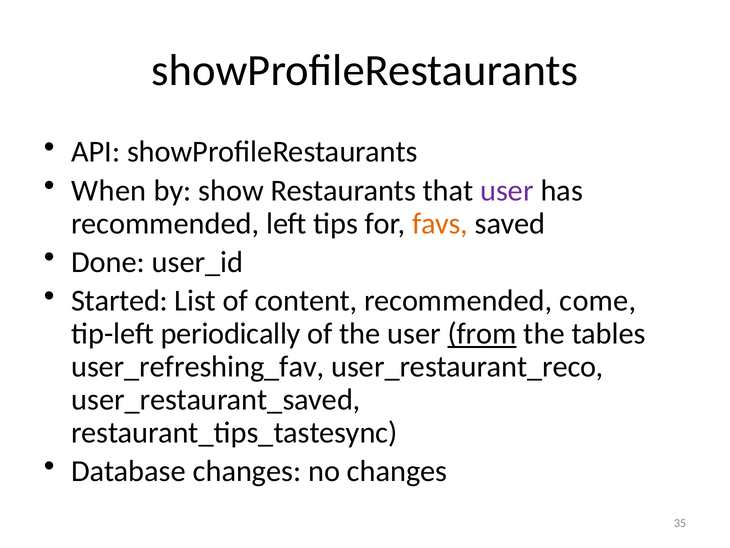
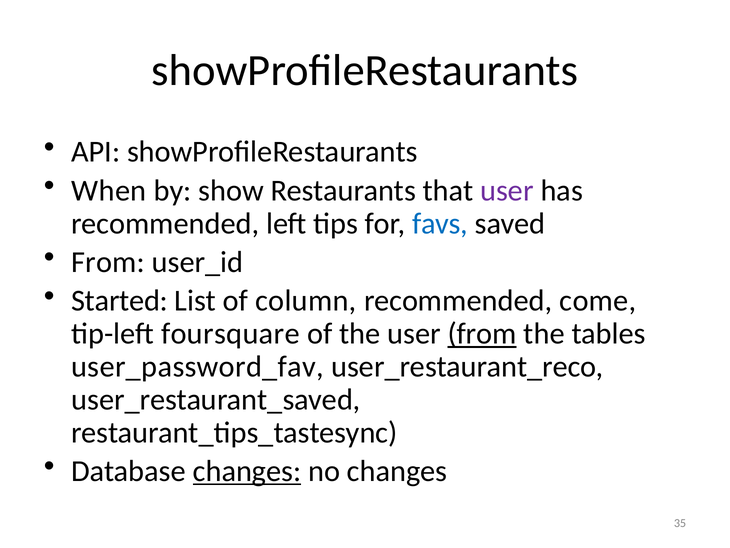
favs colour: orange -> blue
Done at (108, 262): Done -> From
content: content -> column
periodically: periodically -> foursquare
user_refreshing_fav: user_refreshing_fav -> user_password_fav
changes at (247, 471) underline: none -> present
